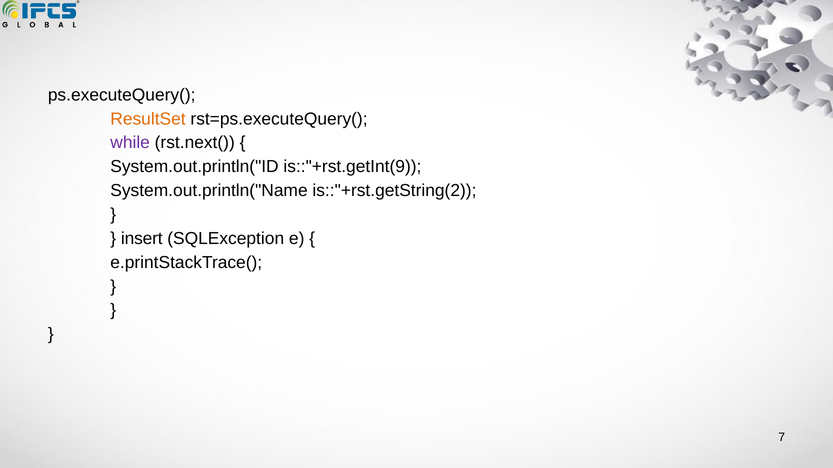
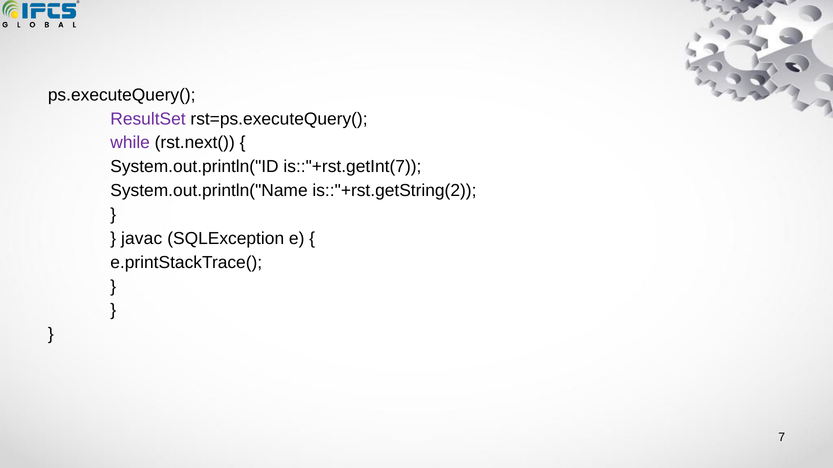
ResultSet colour: orange -> purple
is::"+rst.getInt(9: is::"+rst.getInt(9 -> is::"+rst.getInt(7
insert: insert -> javac
